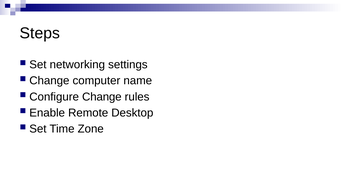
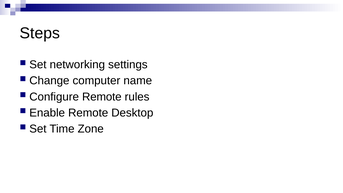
Configure Change: Change -> Remote
